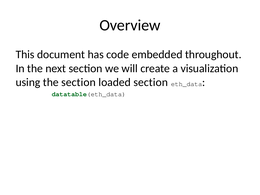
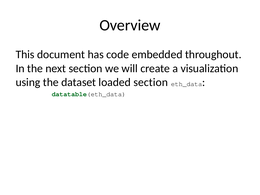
the section: section -> dataset
